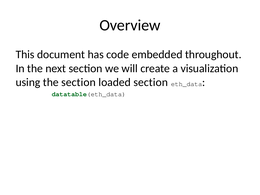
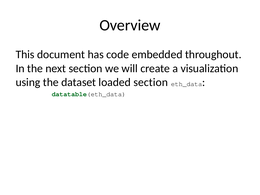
the section: section -> dataset
